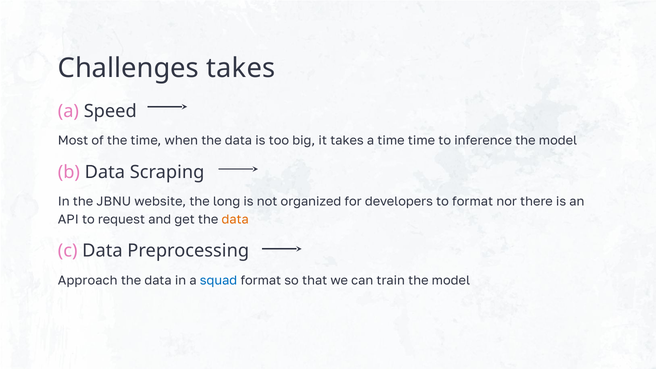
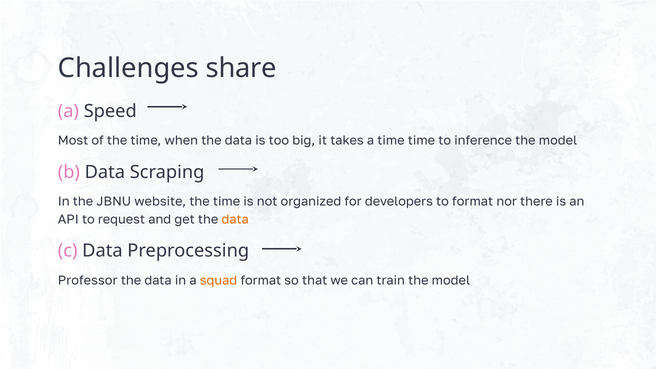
Challenges takes: takes -> share
website the long: long -> time
Approach: Approach -> Professor
squad colour: blue -> orange
